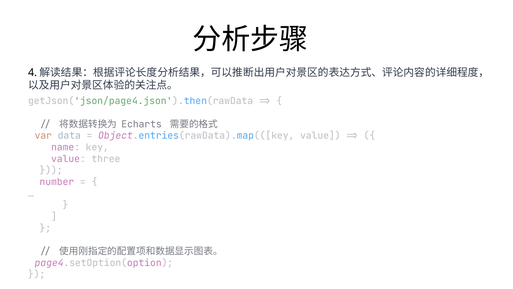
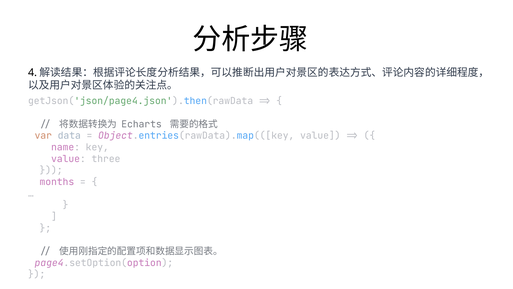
number: number -> months
